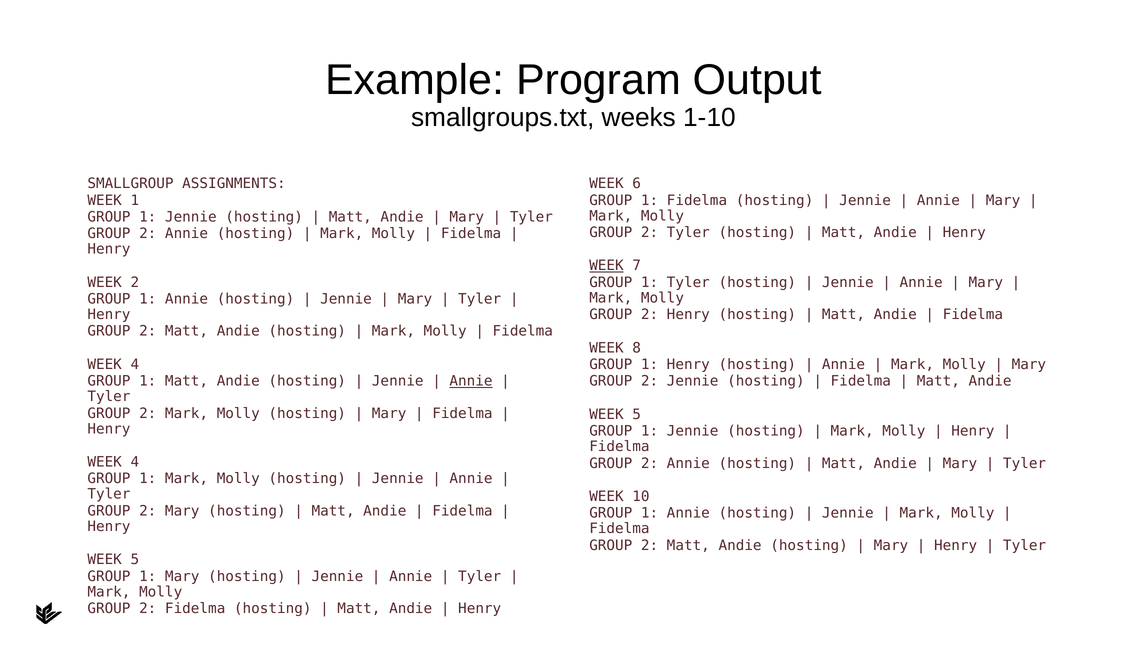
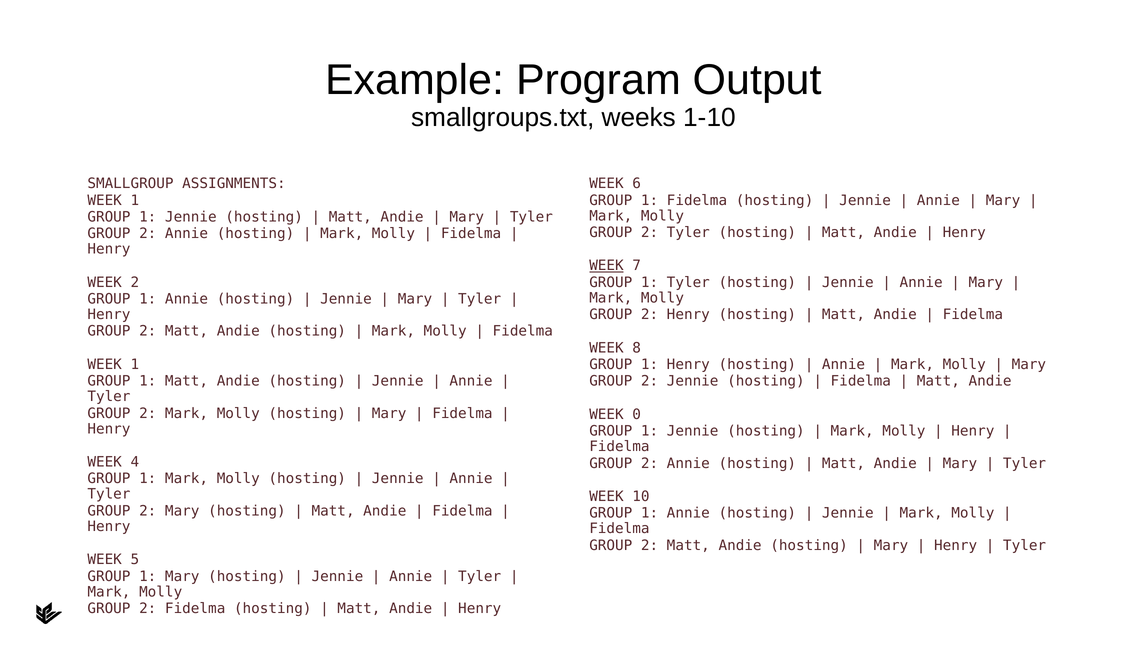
4 at (135, 365): 4 -> 1
Annie at (471, 381) underline: present -> none
5 at (637, 415): 5 -> 0
